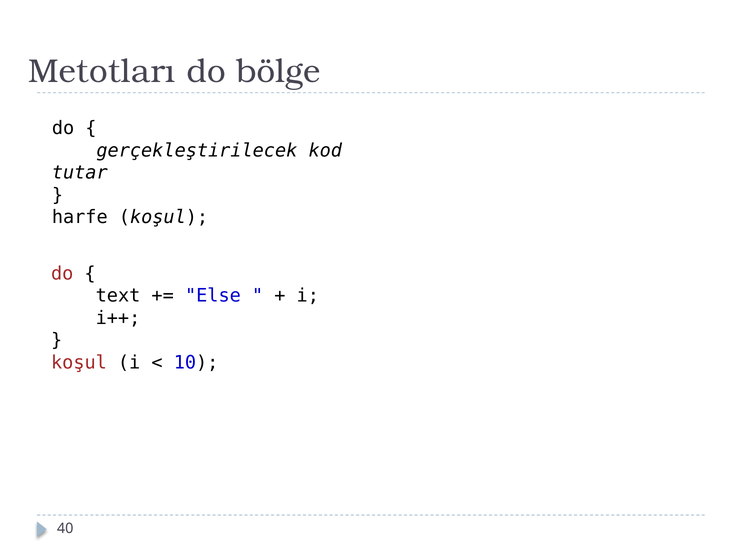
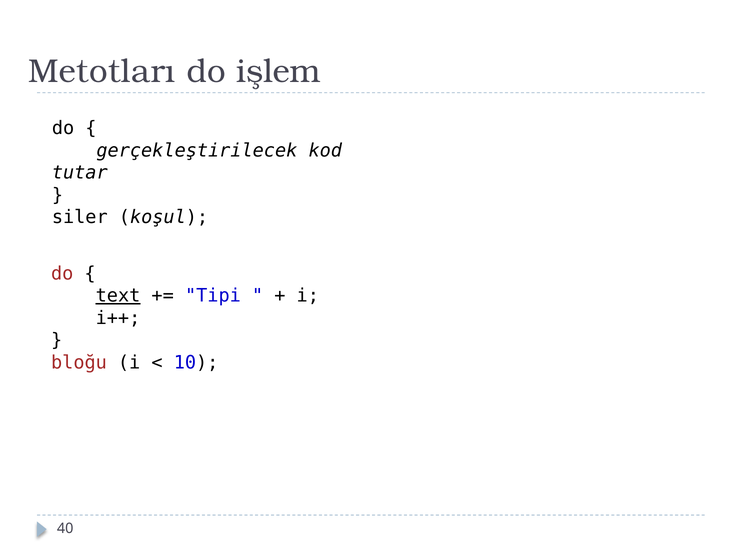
bölge: bölge -> işlem
harfe: harfe -> siler
text underline: none -> present
Else: Else -> Tipi
koşul at (79, 363): koşul -> bloğu
